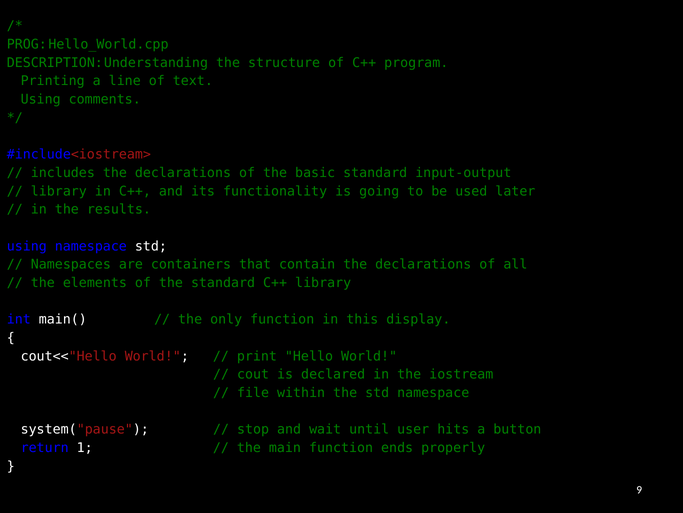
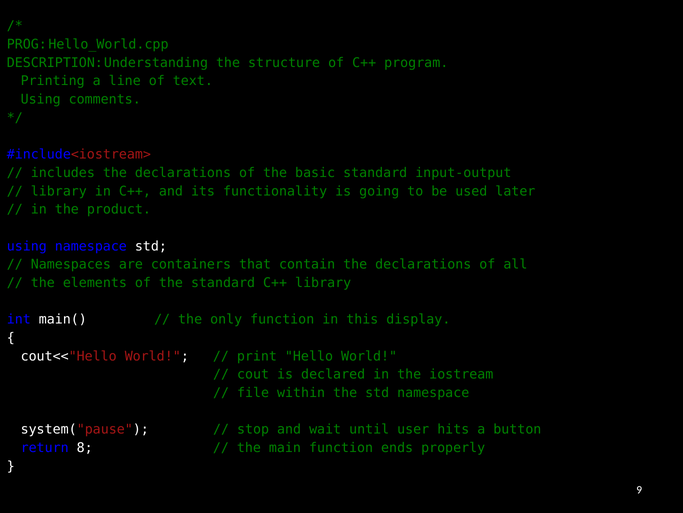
results: results -> product
1: 1 -> 8
